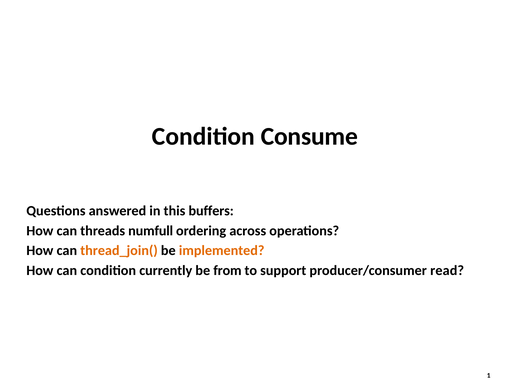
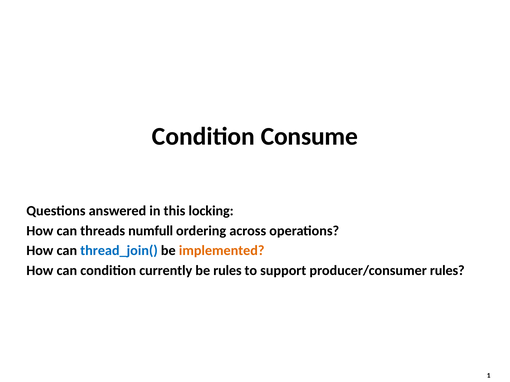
buffers: buffers -> locking
thread_join( colour: orange -> blue
be from: from -> rules
producer/consumer read: read -> rules
